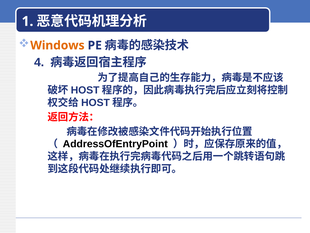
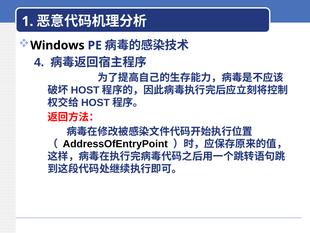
Windows colour: orange -> black
